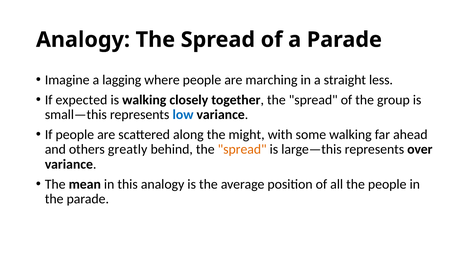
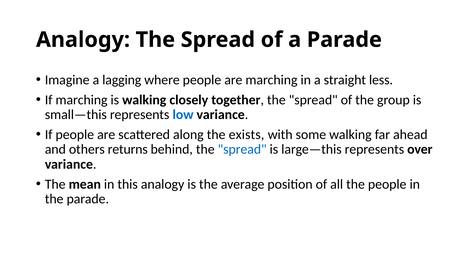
If expected: expected -> marching
might: might -> exists
greatly: greatly -> returns
spread at (242, 149) colour: orange -> blue
